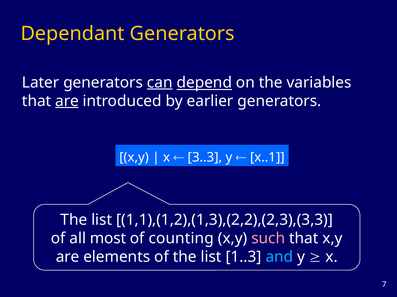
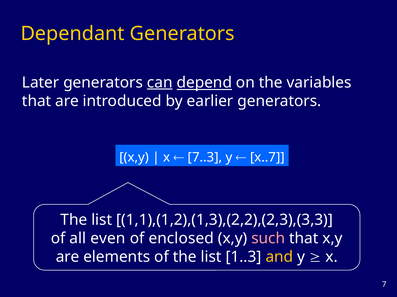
are at (67, 101) underline: present -> none
3..3: 3..3 -> 7..3
x..1: x..1 -> x..7
most: most -> even
counting: counting -> enclosed
and colour: light blue -> yellow
